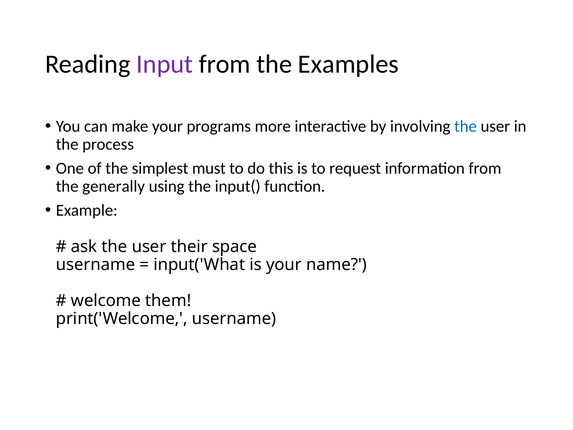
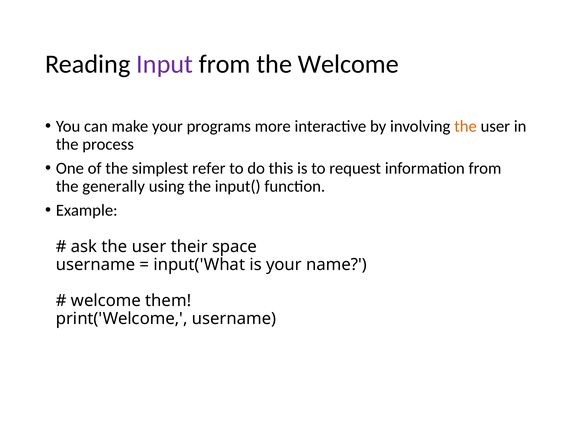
the Examples: Examples -> Welcome
the at (466, 126) colour: blue -> orange
must: must -> refer
